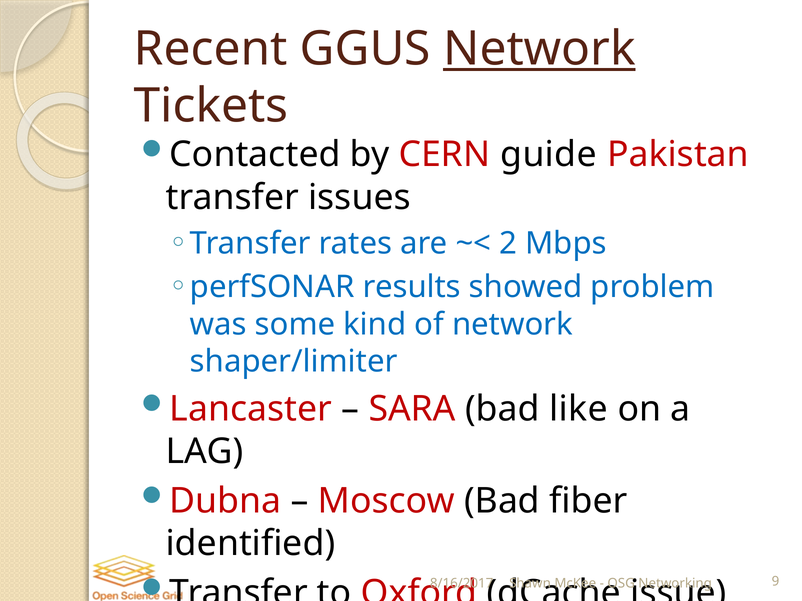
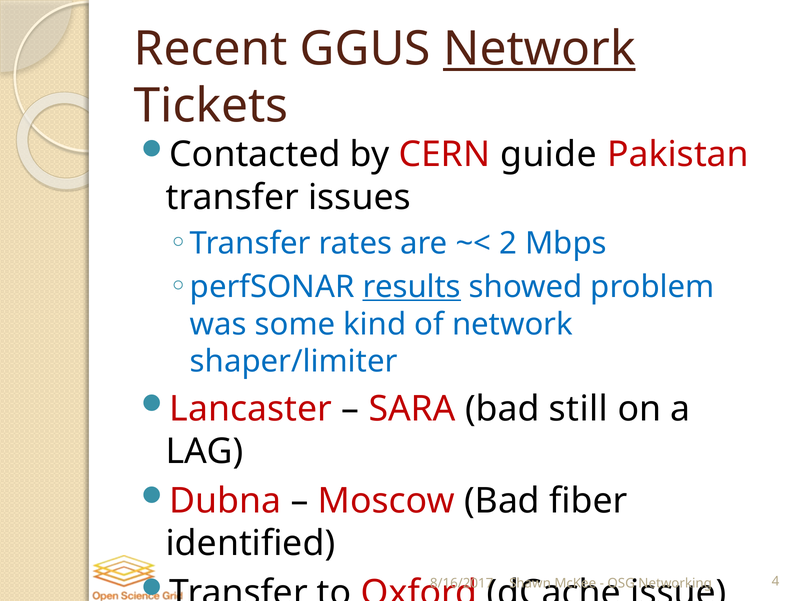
results underline: none -> present
like: like -> still
9: 9 -> 4
